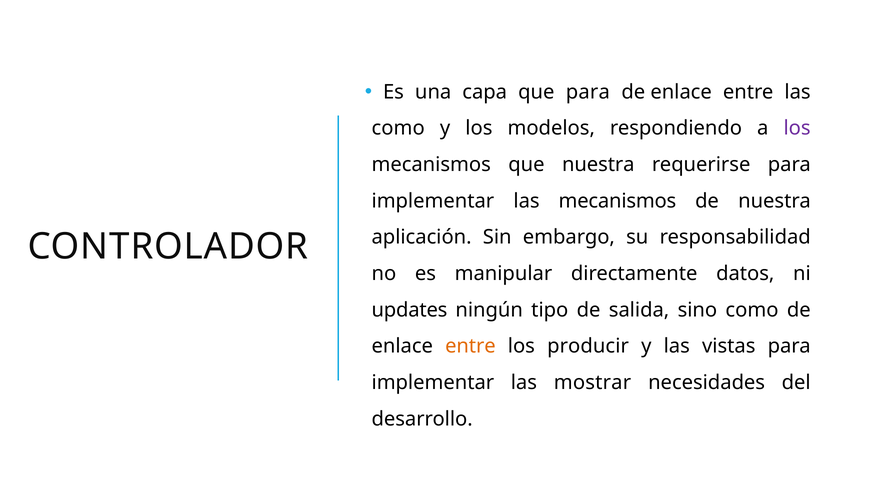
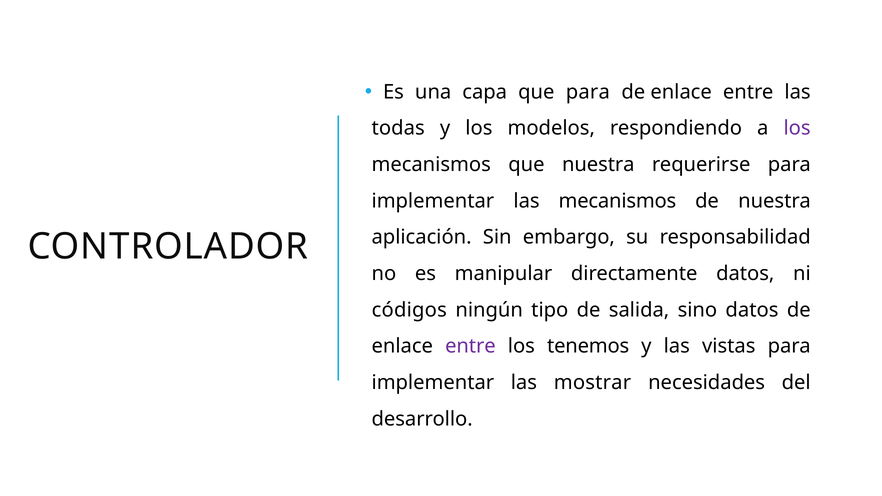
como at (398, 128): como -> todas
updates: updates -> códigos
sino como: como -> datos
entre at (470, 346) colour: orange -> purple
producir: producir -> tenemos
